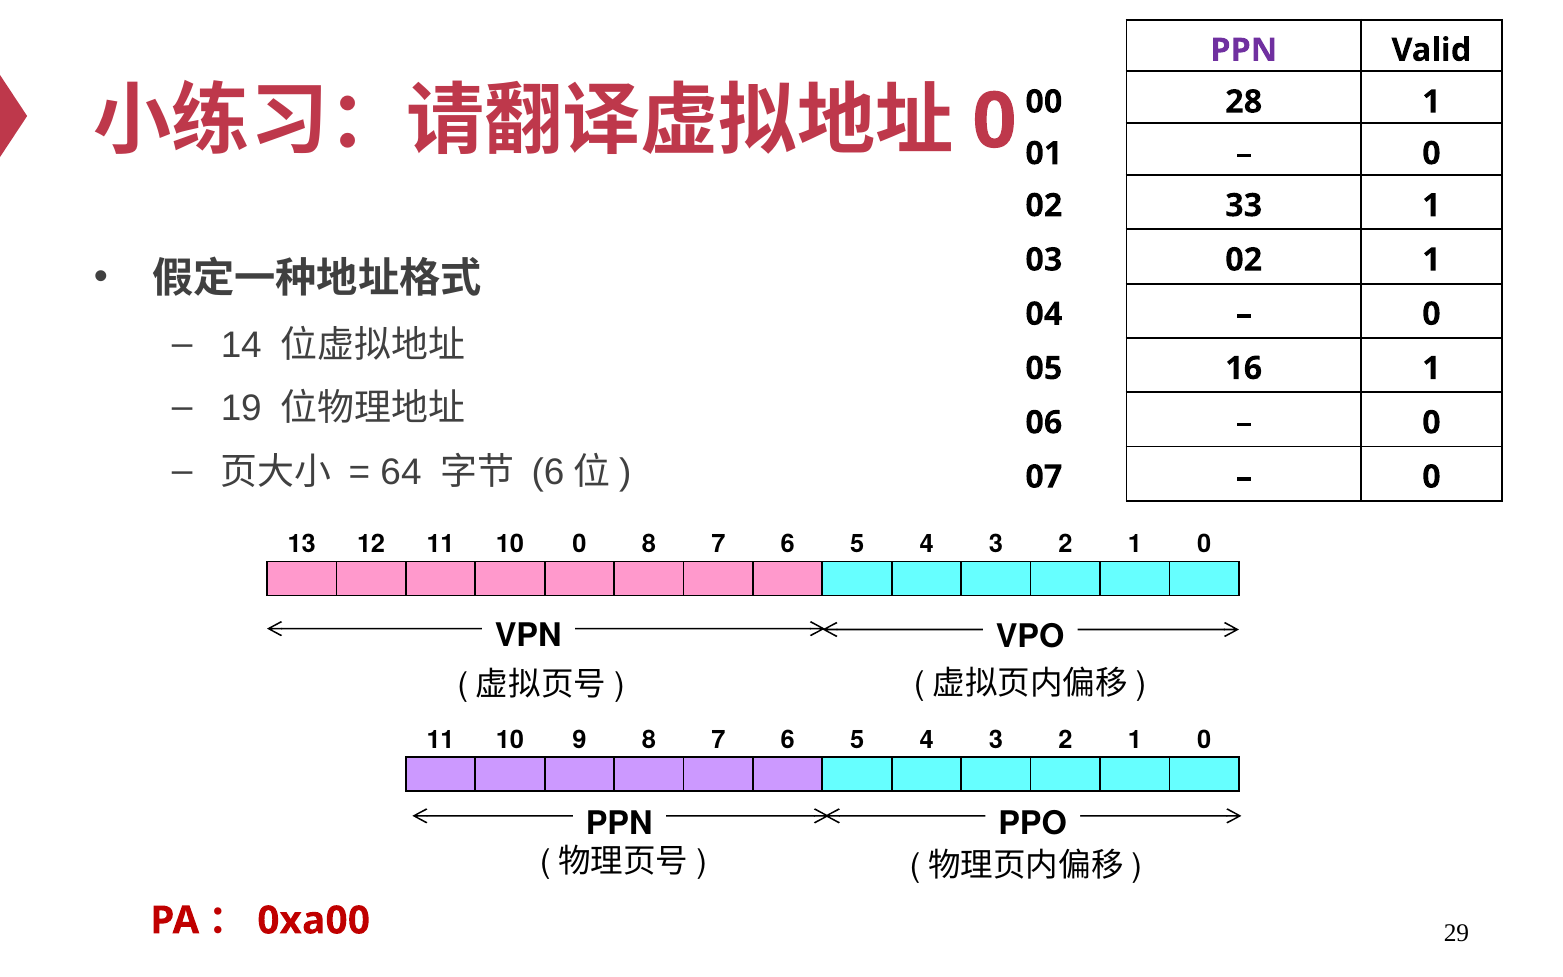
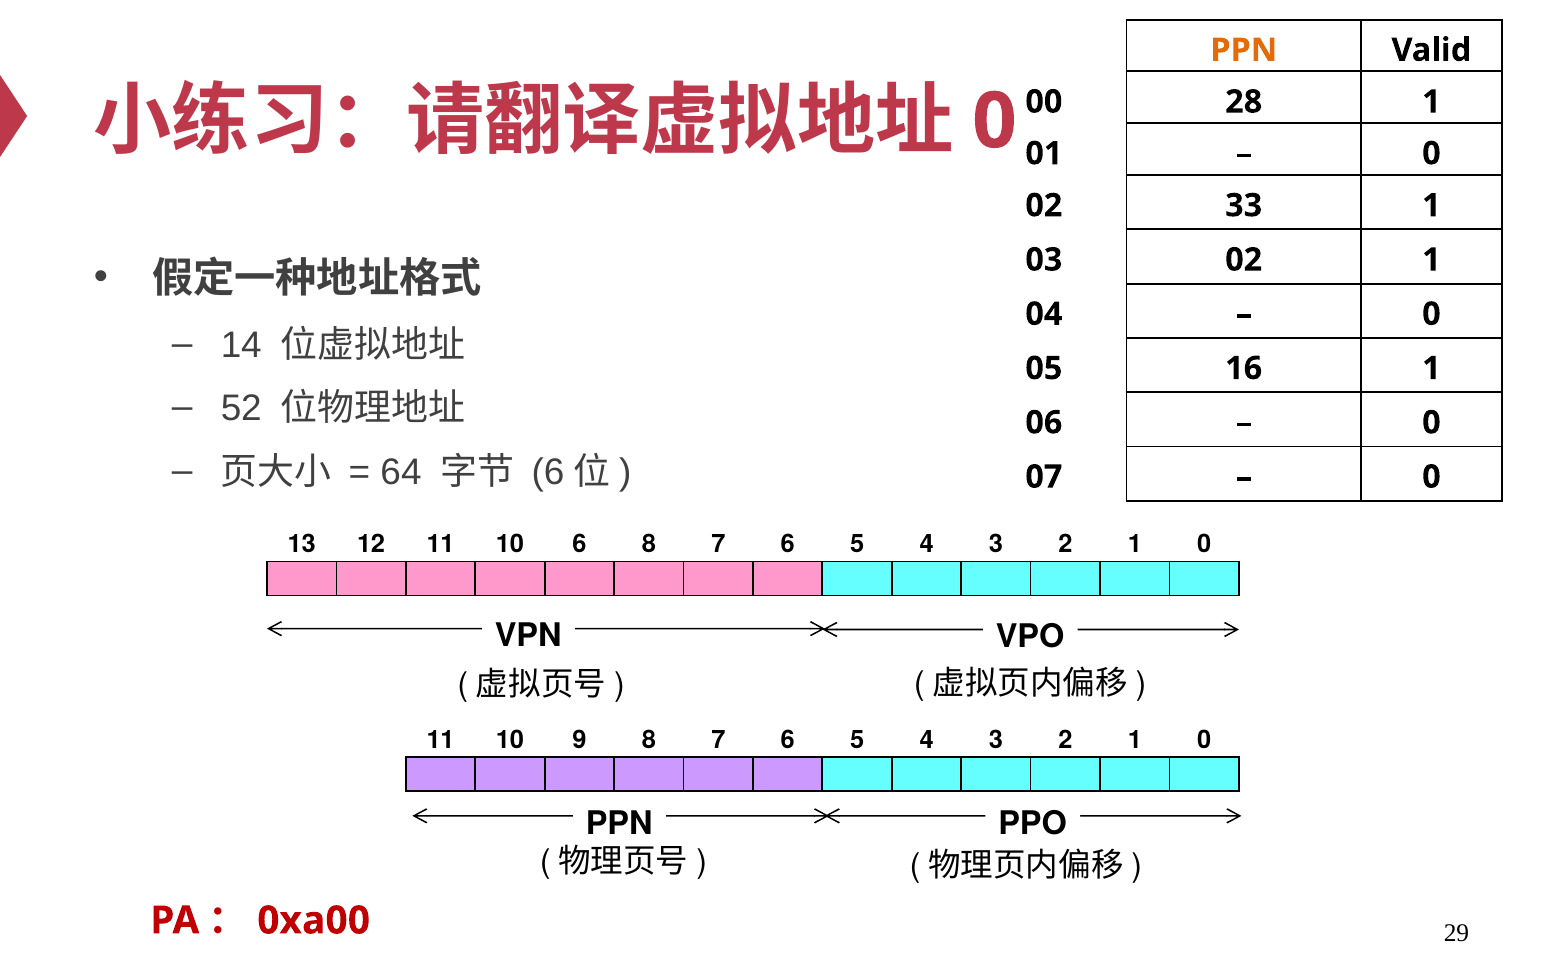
PPN at (1244, 50) colour: purple -> orange
19: 19 -> 52
10 0: 0 -> 6
